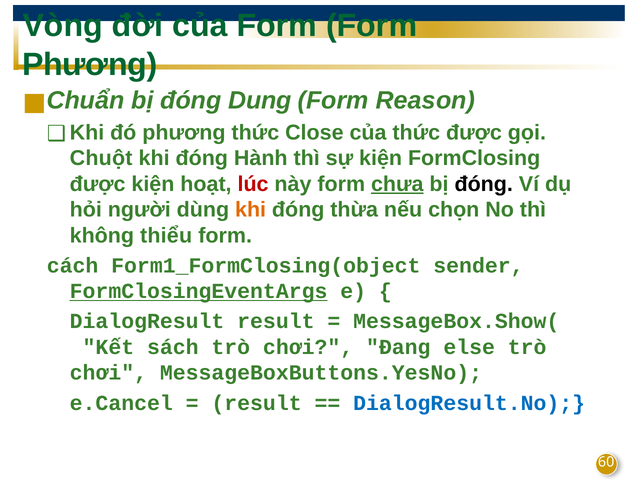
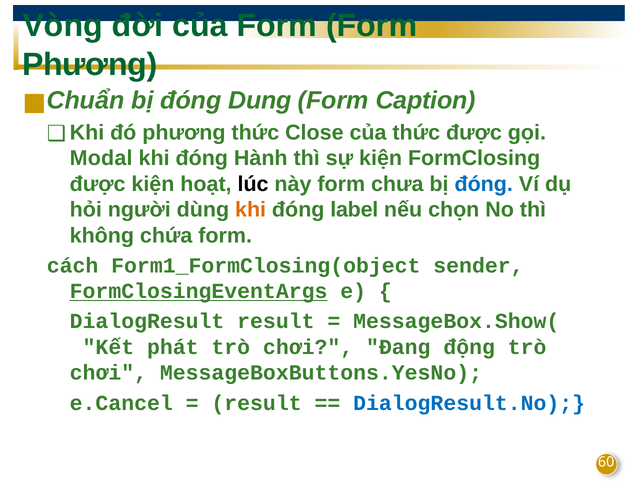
Reason: Reason -> Caption
Chuột: Chuột -> Modal
lúc colour: red -> black
chưa underline: present -> none
đóng at (484, 184) colour: black -> blue
thừa: thừa -> label
thiểu: thiểu -> chứa
sách: sách -> phát
else: else -> động
